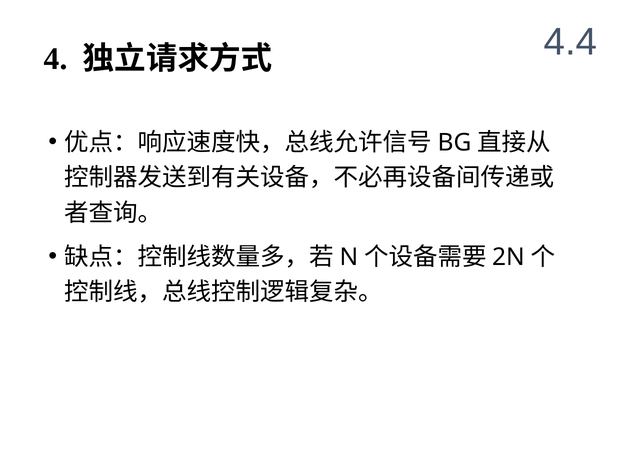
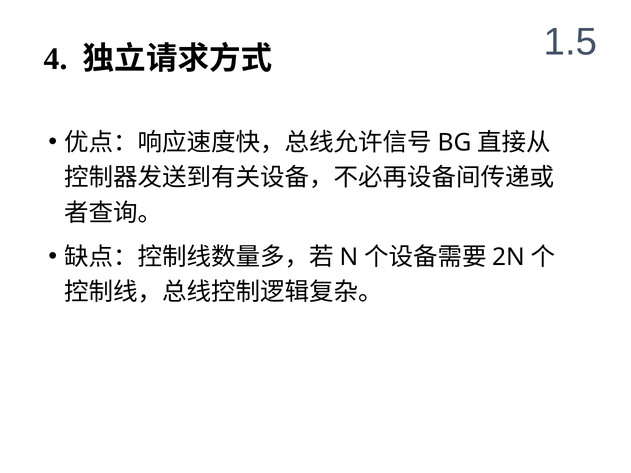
4.4: 4.4 -> 1.5
